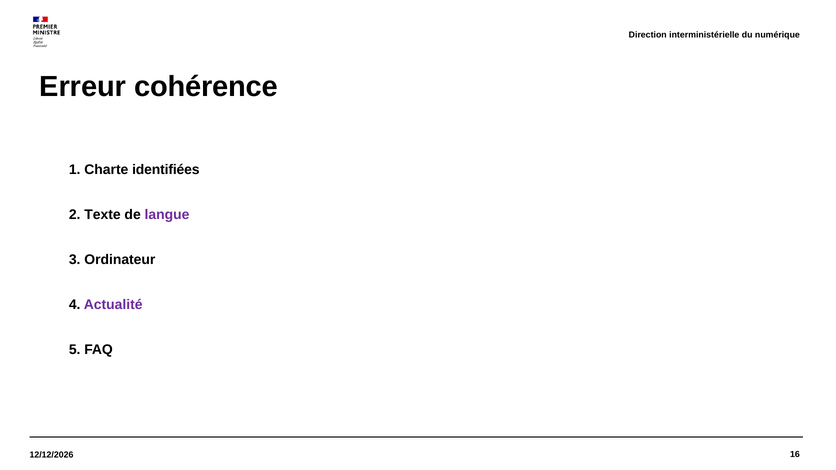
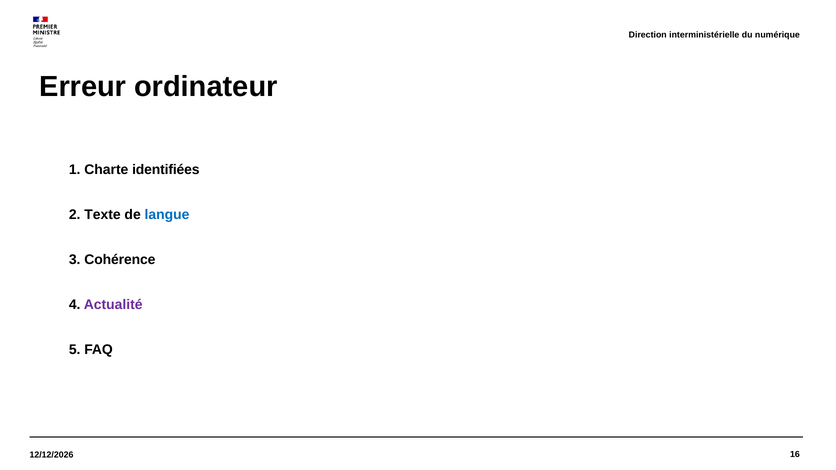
cohérence: cohérence -> ordinateur
langue colour: purple -> blue
Ordinateur: Ordinateur -> Cohérence
